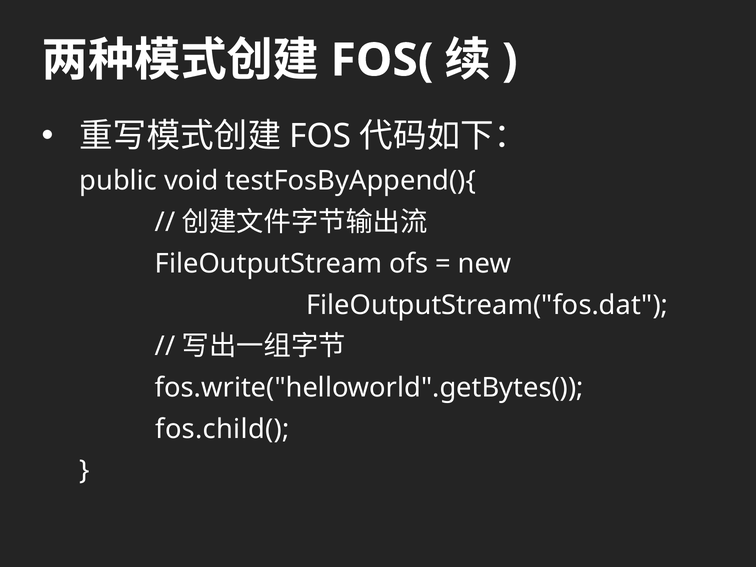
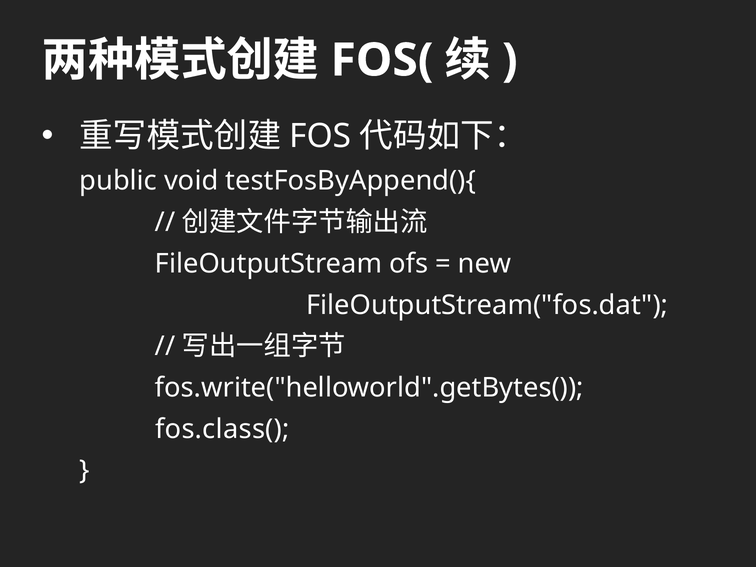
fos.child(: fos.child( -> fos.class(
